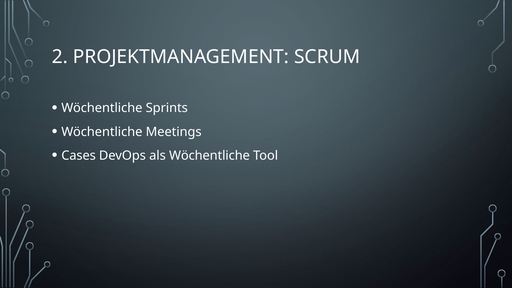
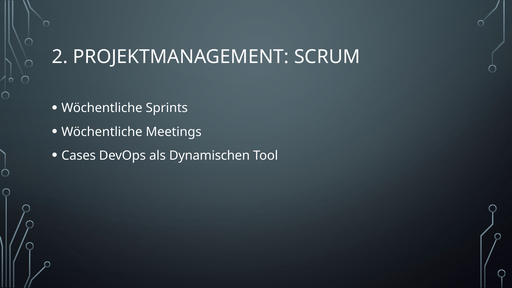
als Wöchentliche: Wöchentliche -> Dynamischen
